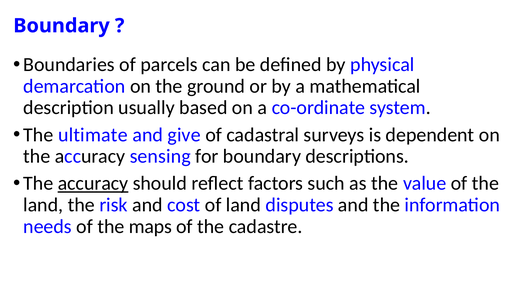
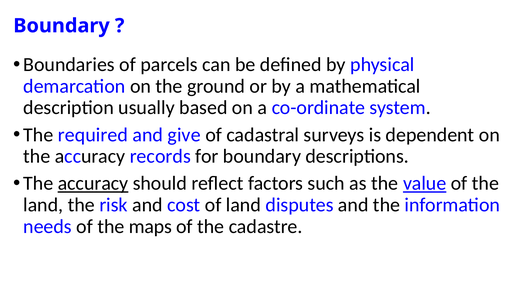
ultimate: ultimate -> required
sensing: sensing -> records
value underline: none -> present
